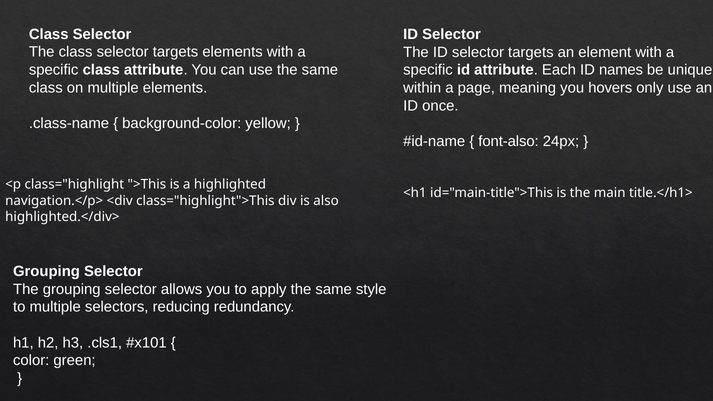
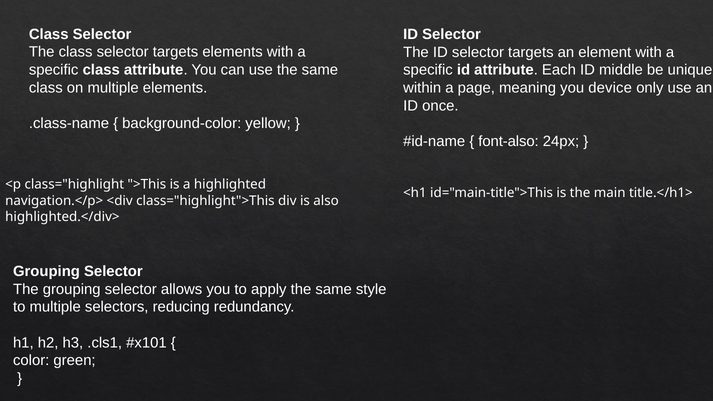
names: names -> middle
hovers: hovers -> device
